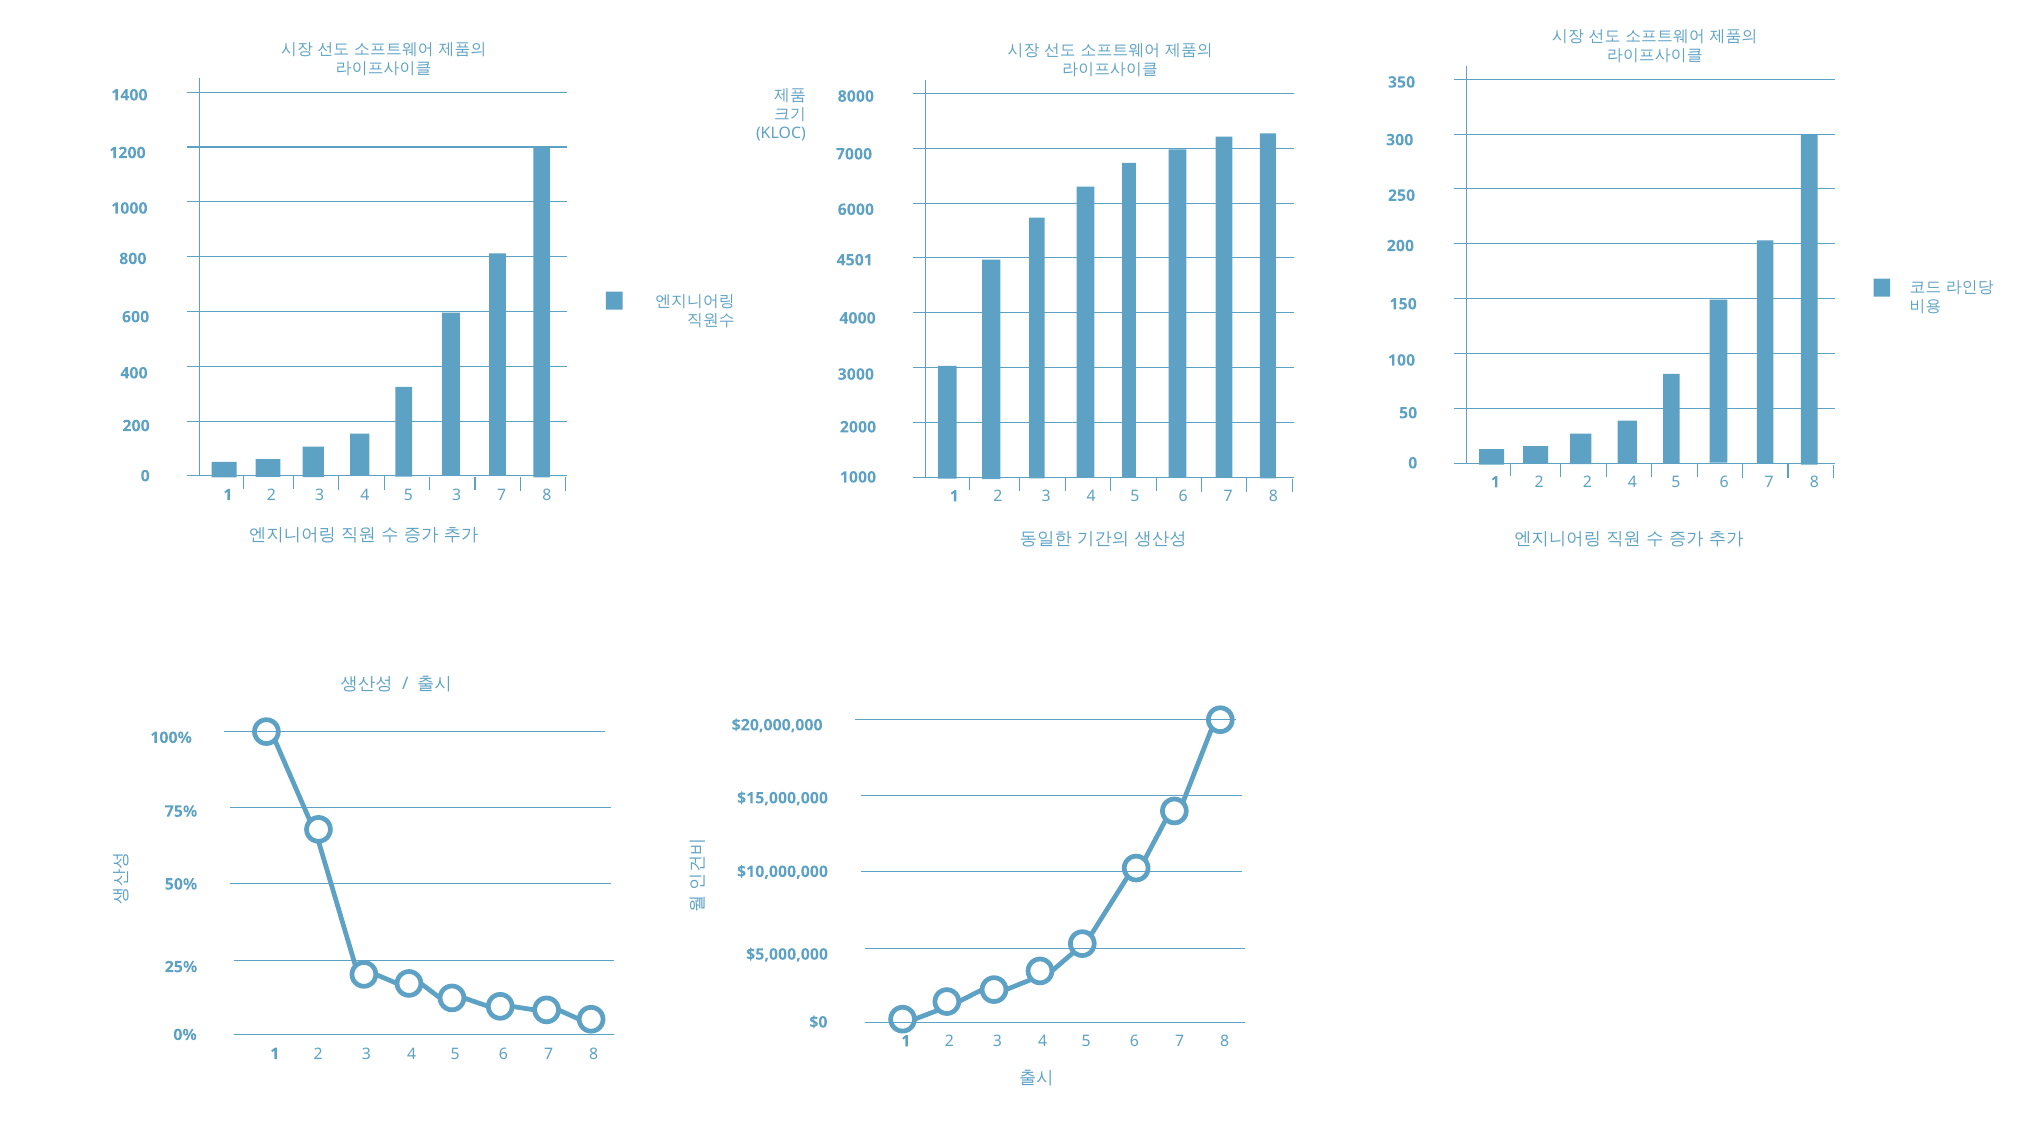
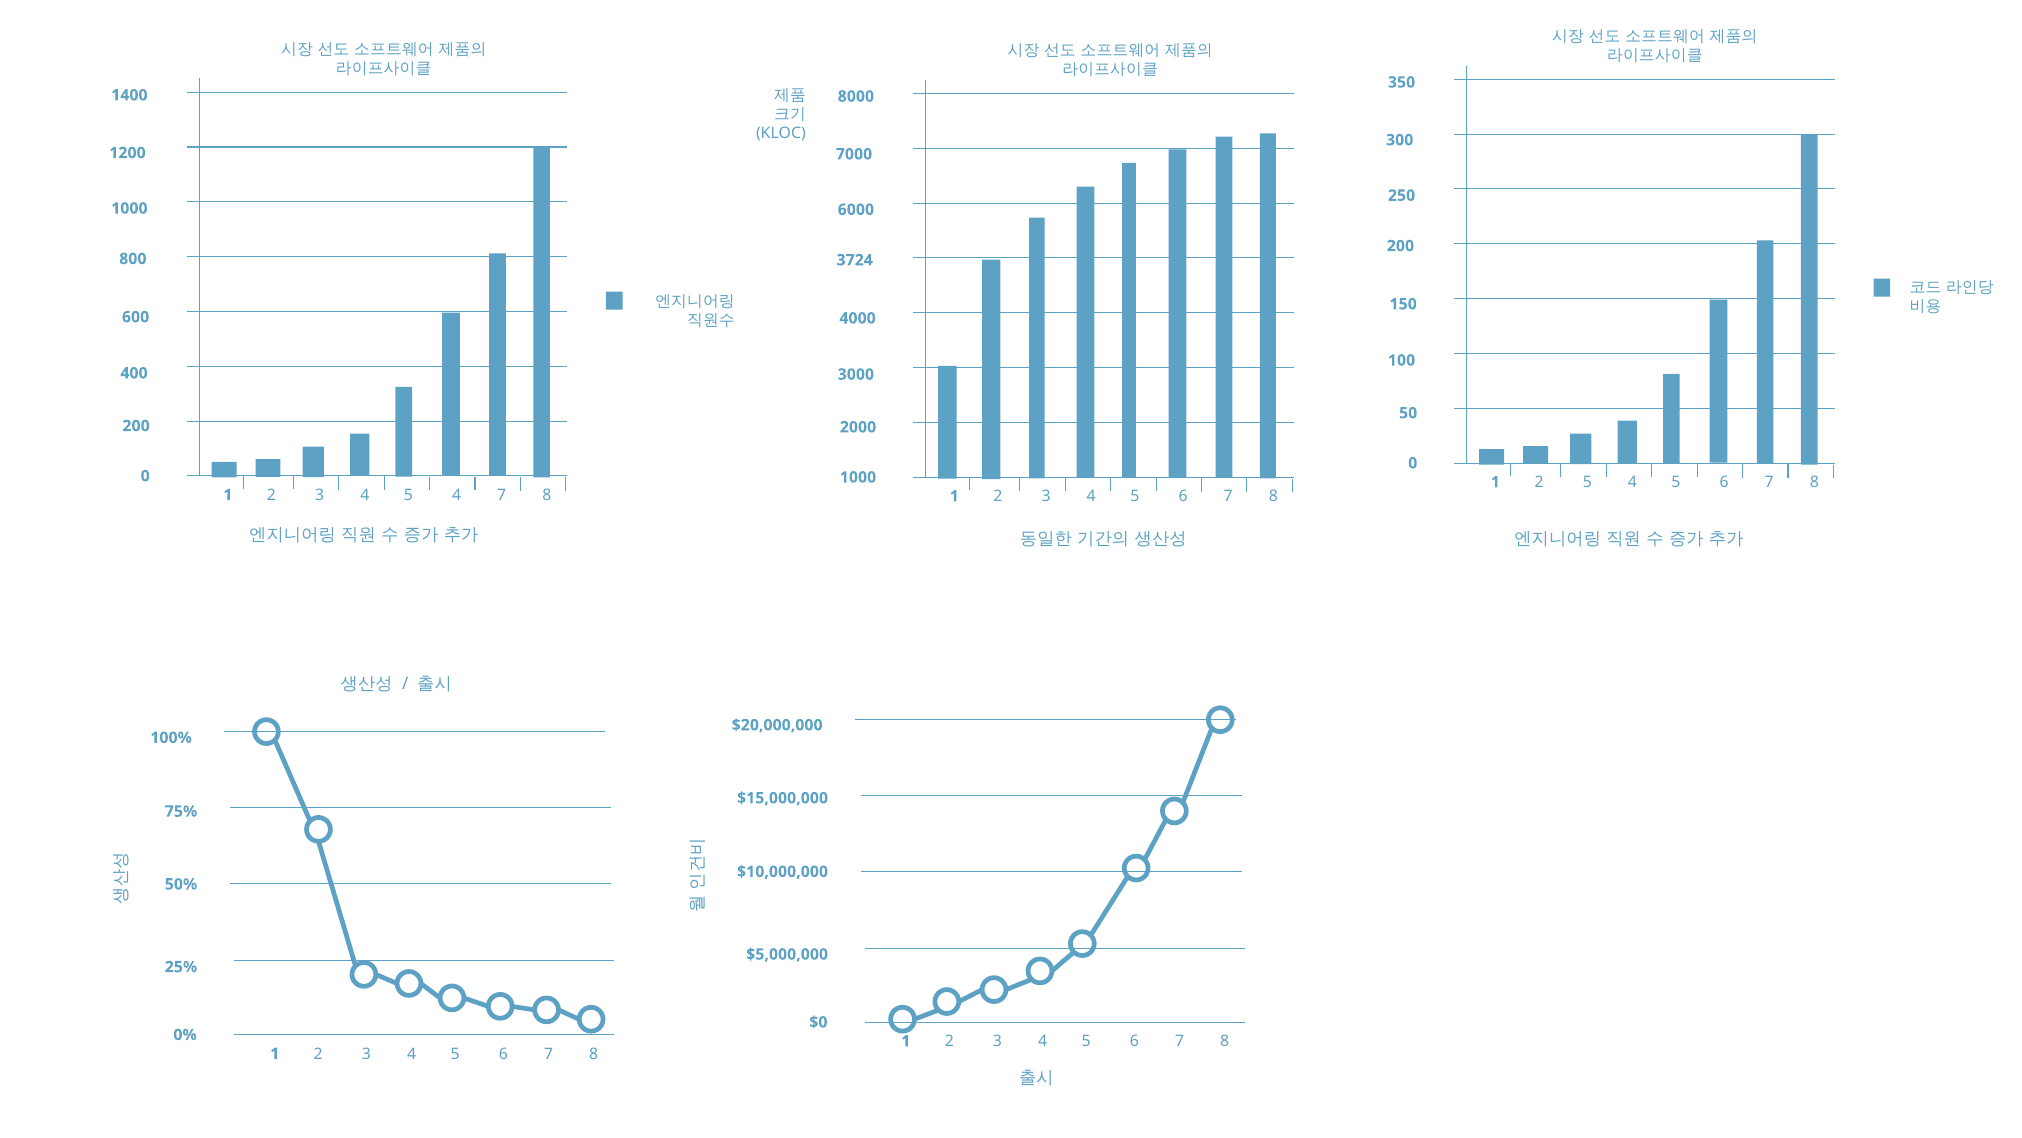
4501: 4501 -> 3724
2 2: 2 -> 5
4 5 3: 3 -> 4
